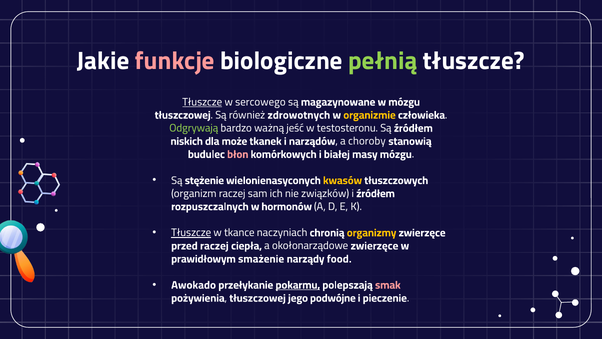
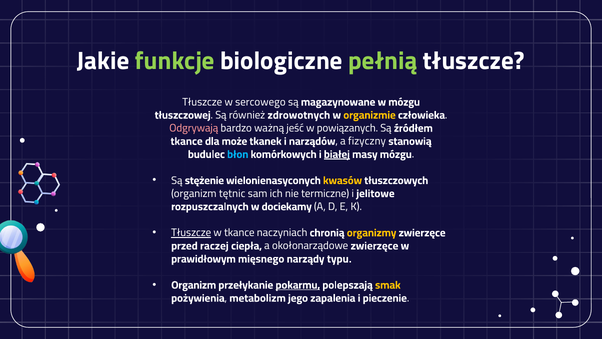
funkcje colour: pink -> light green
Tłuszcze at (202, 102) underline: present -> none
Odgrywają colour: light green -> pink
testosteronu: testosteronu -> powiązanych
niskich at (187, 141): niskich -> tkance
choroby: choroby -> fizyczny
błon colour: pink -> light blue
białej underline: none -> present
organizm raczej: raczej -> tętnic
związków: związków -> termiczne
i źródłem: źródłem -> jelitowe
hormonów: hormonów -> dociekamy
smażenie: smażenie -> mięsnego
food: food -> typu
Awokado at (194, 285): Awokado -> Organizm
smak colour: pink -> yellow
pożywienia tłuszczowej: tłuszczowej -> metabolizm
podwójne: podwójne -> zapalenia
